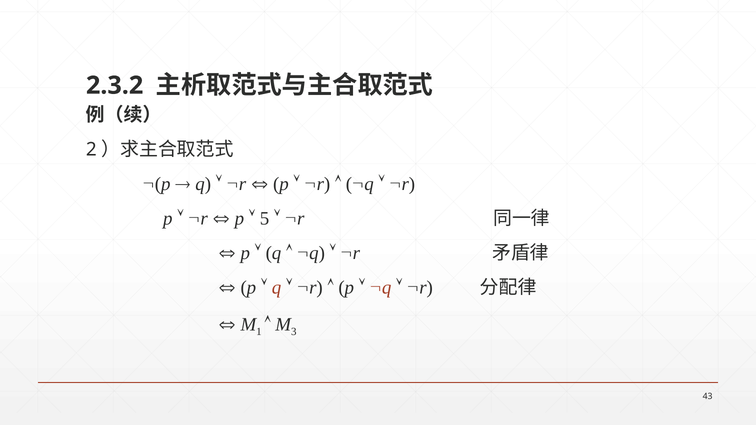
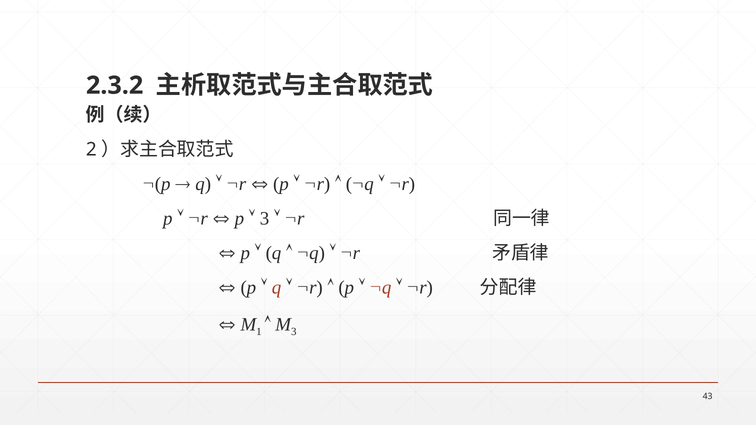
5 at (264, 219): 5 -> 3
